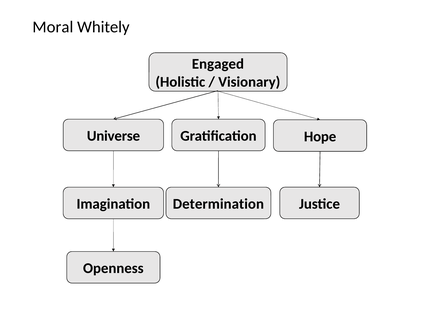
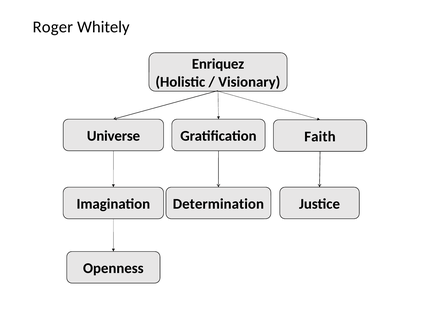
Moral: Moral -> Roger
Engaged: Engaged -> Enriquez
Hope: Hope -> Faith
